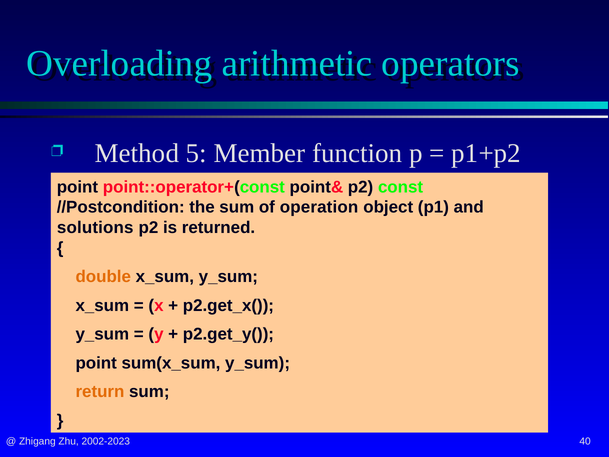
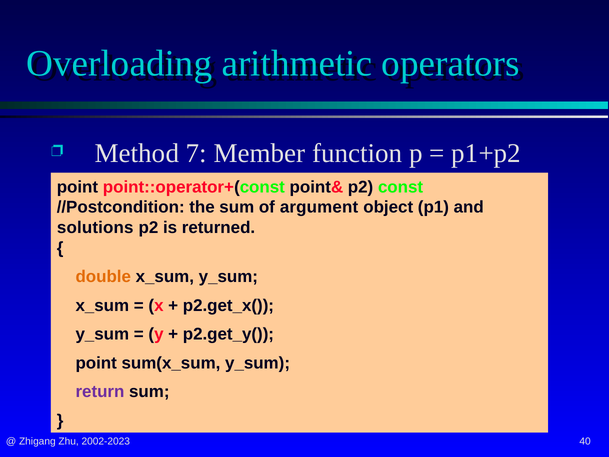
5: 5 -> 7
operation: operation -> argument
return colour: orange -> purple
